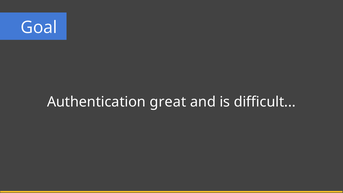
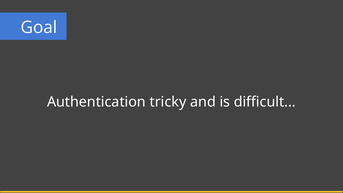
great: great -> tricky
